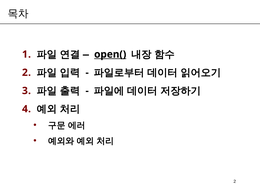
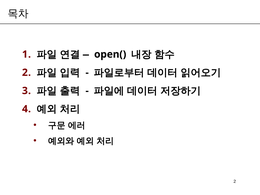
open( underline: present -> none
